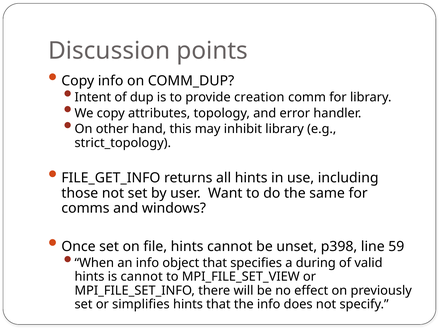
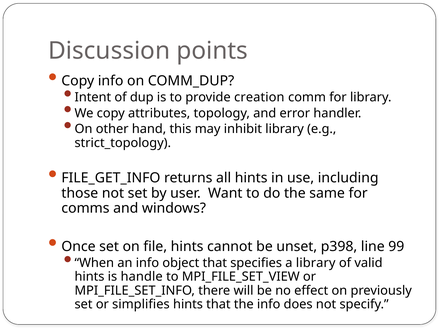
59: 59 -> 99
a during: during -> library
is cannot: cannot -> handle
